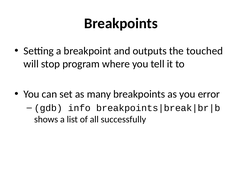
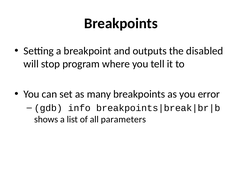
touched: touched -> disabled
successfully: successfully -> parameters
